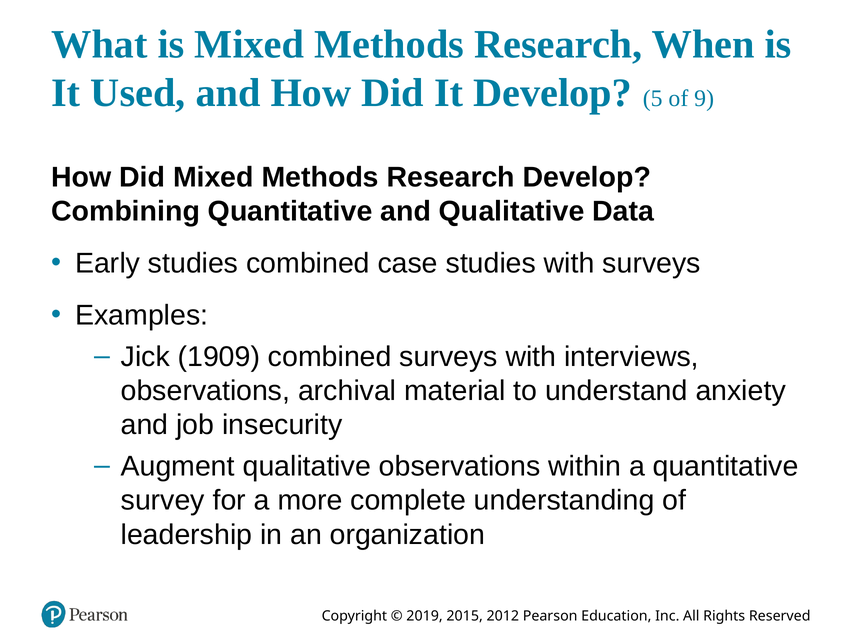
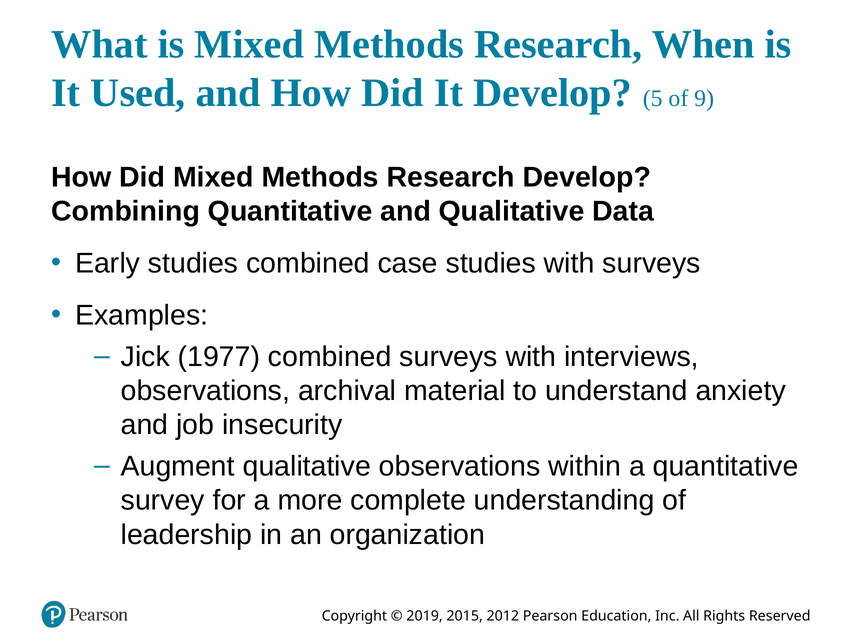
1909: 1909 -> 1977
